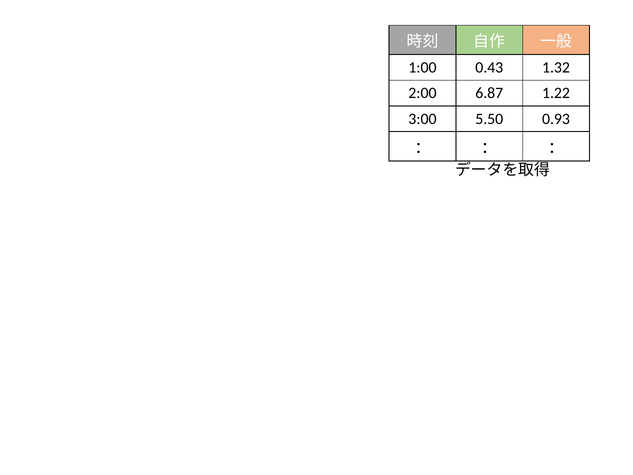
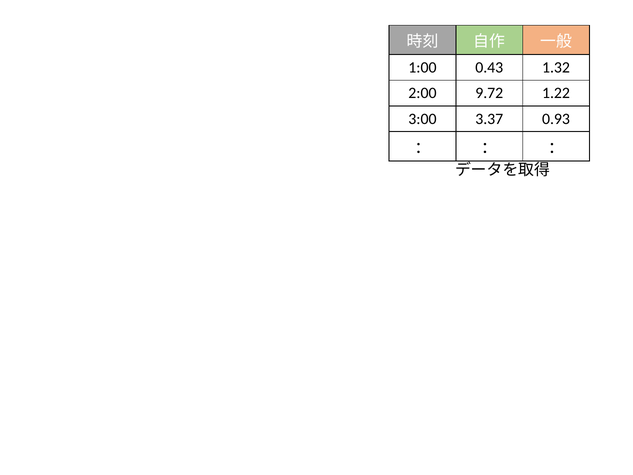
6.87: 6.87 -> 9.72
5.50: 5.50 -> 3.37
